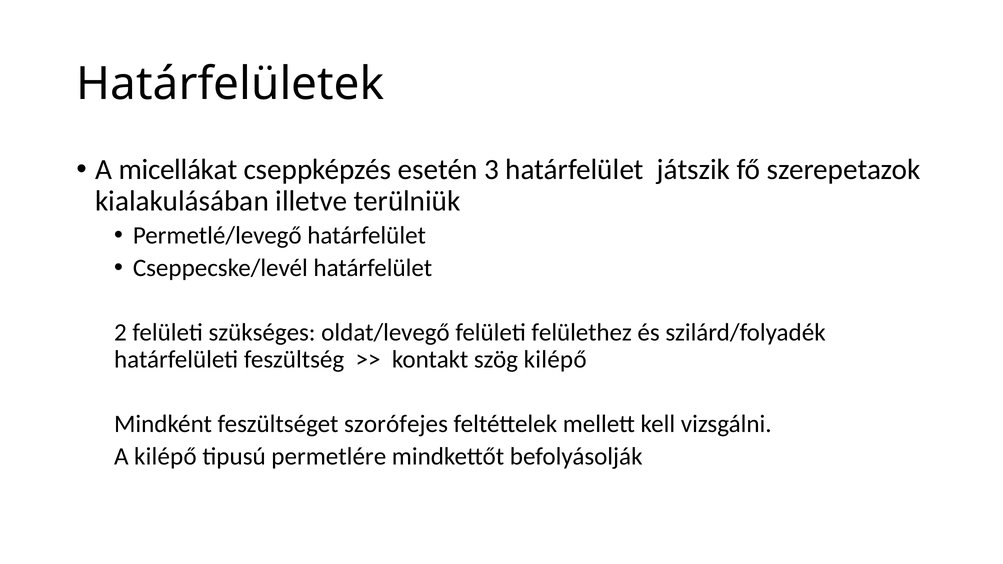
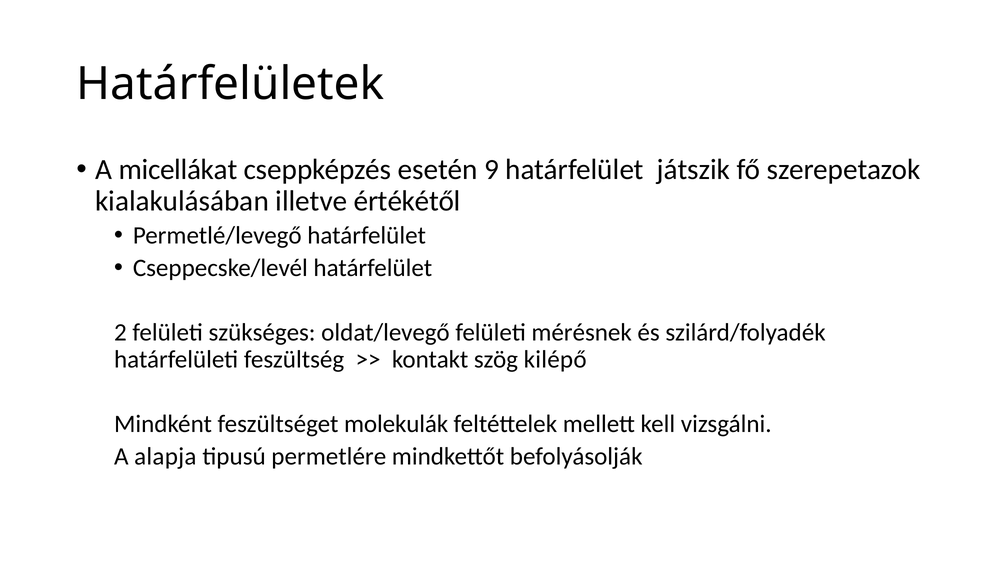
3: 3 -> 9
terülniük: terülniük -> értékétől
felülethez: felülethez -> mérésnek
szorófejes: szorófejes -> molekulák
A kilépő: kilépő -> alapja
